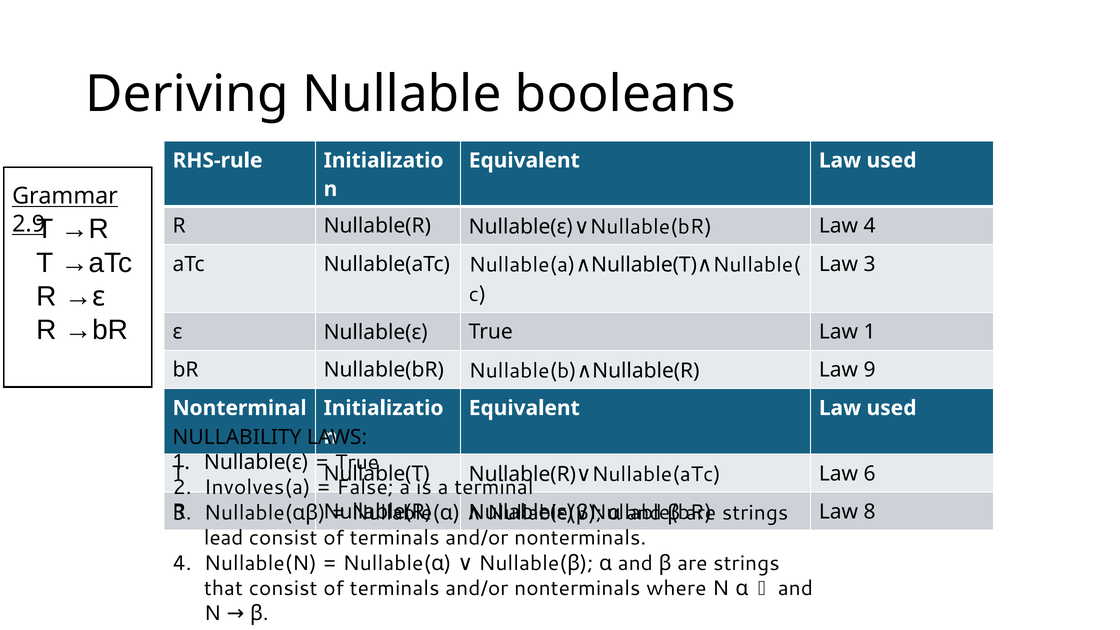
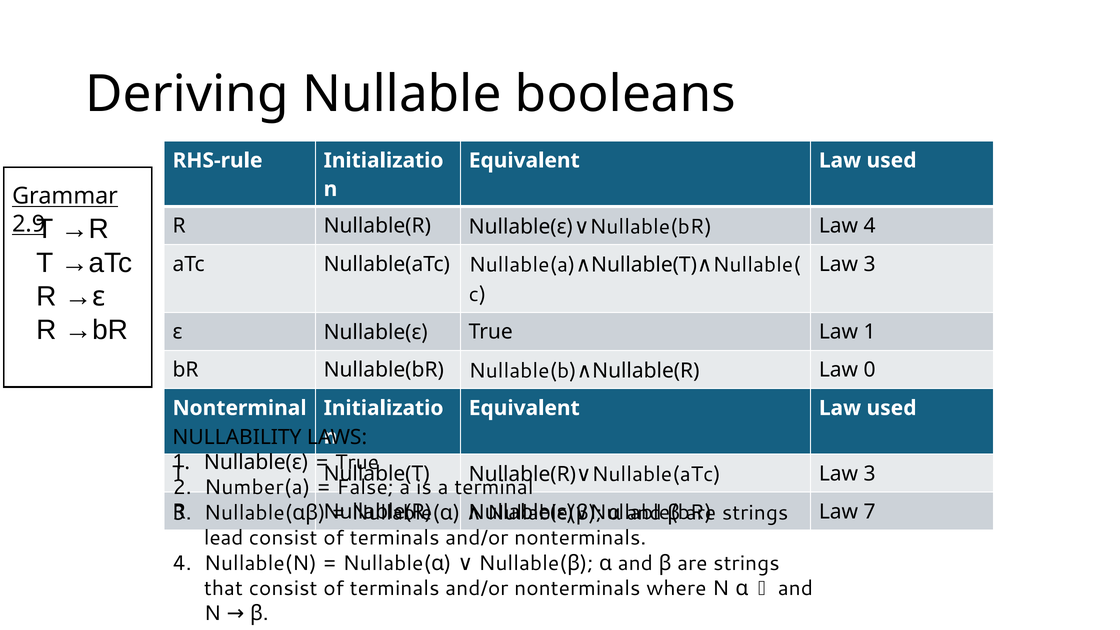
9: 9 -> 0
6 at (870, 474): 6 -> 3
Involves(a: Involves(a -> Number(a
8: 8 -> 7
